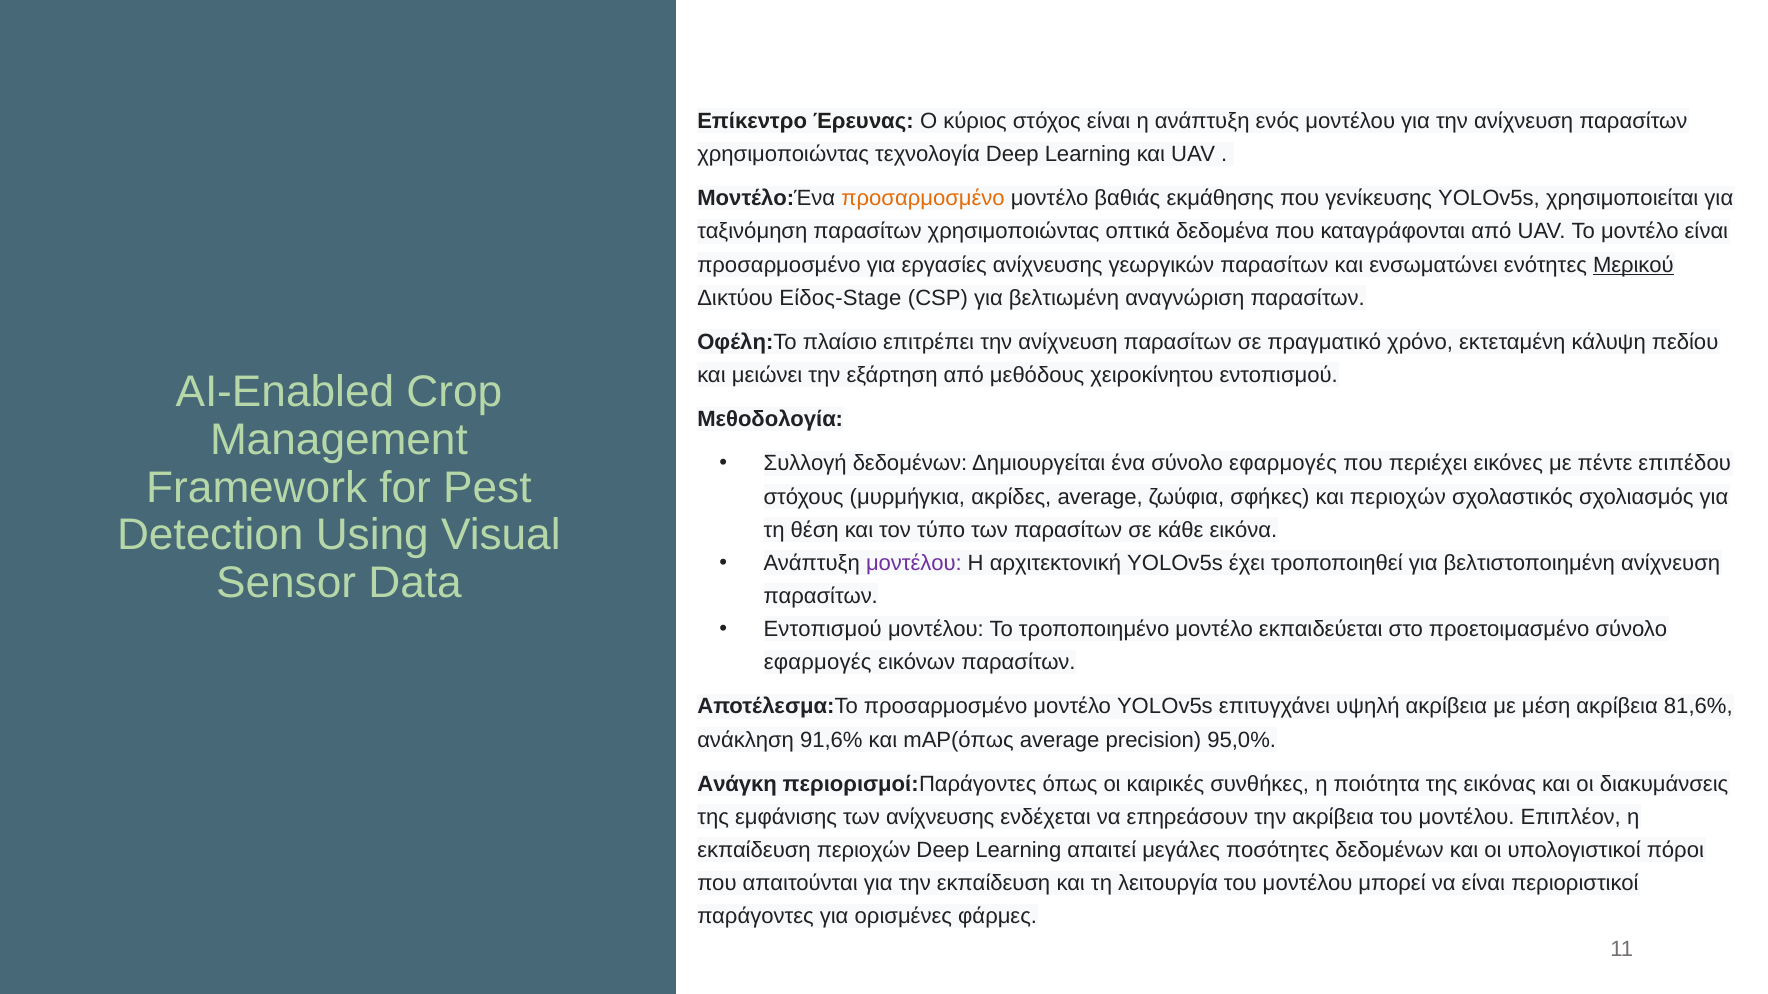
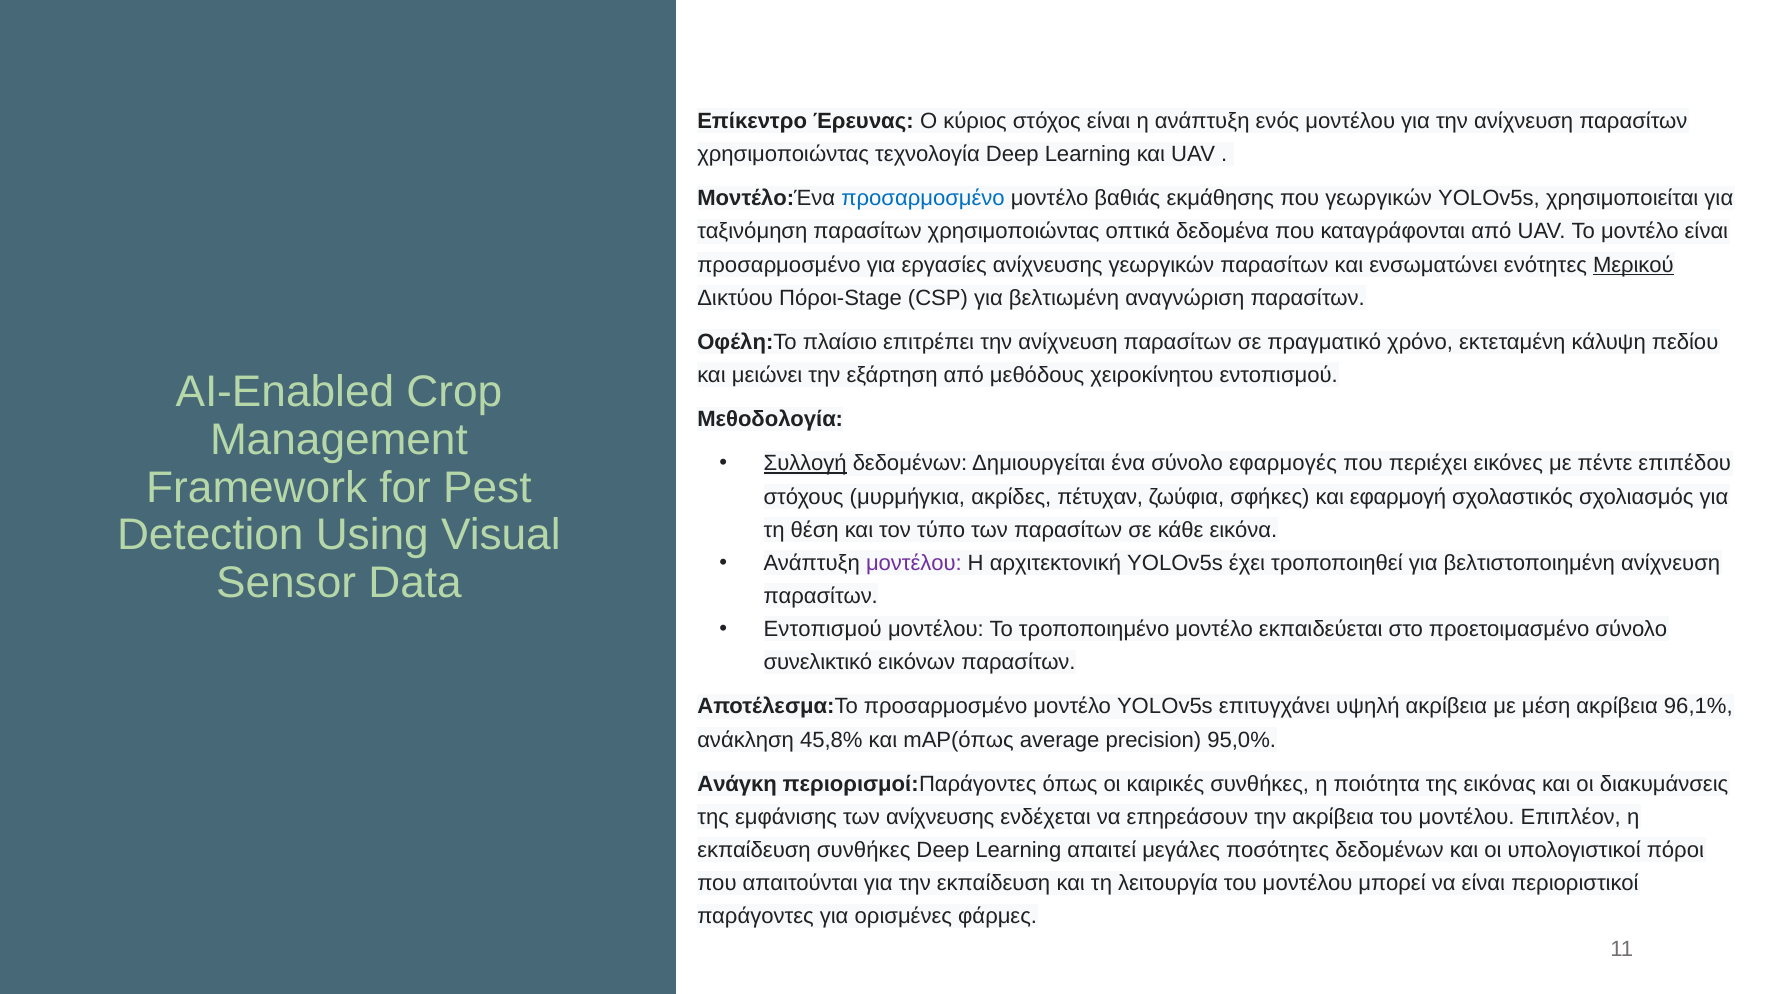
προσαρμοσμένο at (923, 199) colour: orange -> blue
που γενίκευσης: γενίκευσης -> γεωργικών
Είδος-Stage: Είδος-Stage -> Πόροι-Stage
Συλλογή underline: none -> present
ακρίδες average: average -> πέτυχαν
και περιοχών: περιοχών -> εφαρμογή
εφαρμογές at (818, 663): εφαρμογές -> συνελικτικό
81,6%: 81,6% -> 96,1%
91,6%: 91,6% -> 45,8%
εκπαίδευση περιοχών: περιοχών -> συνθήκες
